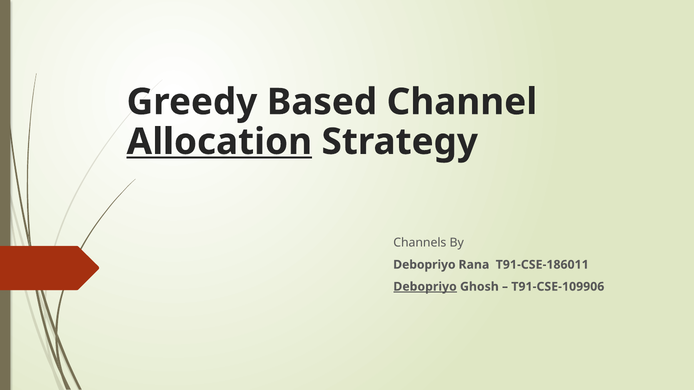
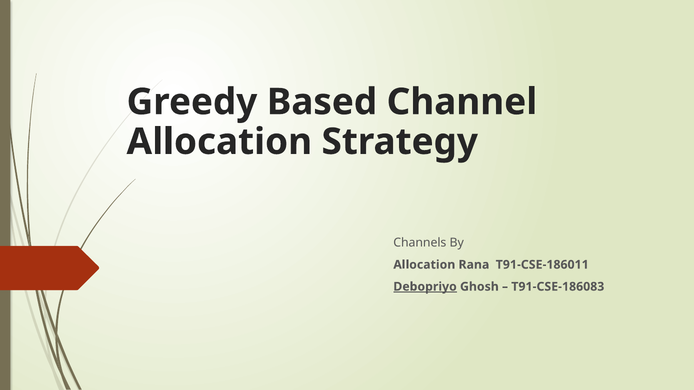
Allocation at (219, 142) underline: present -> none
Debopriyo at (424, 265): Debopriyo -> Allocation
T91-CSE-109906: T91-CSE-109906 -> T91-CSE-186083
